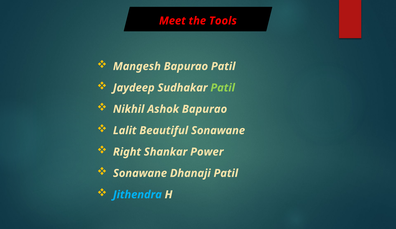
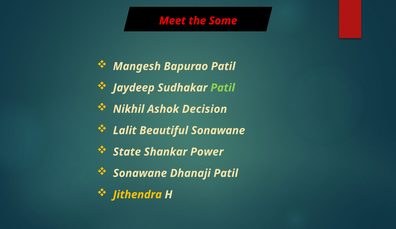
Tools: Tools -> Some
Ashok Bapurao: Bapurao -> Decision
Right: Right -> State
Jithendra colour: light blue -> yellow
